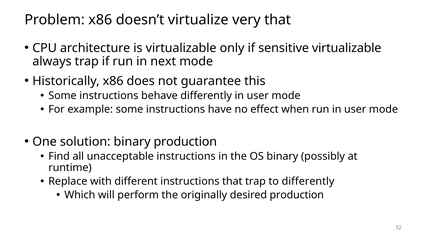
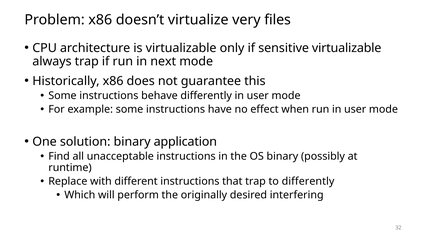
very that: that -> files
binary production: production -> application
desired production: production -> interfering
